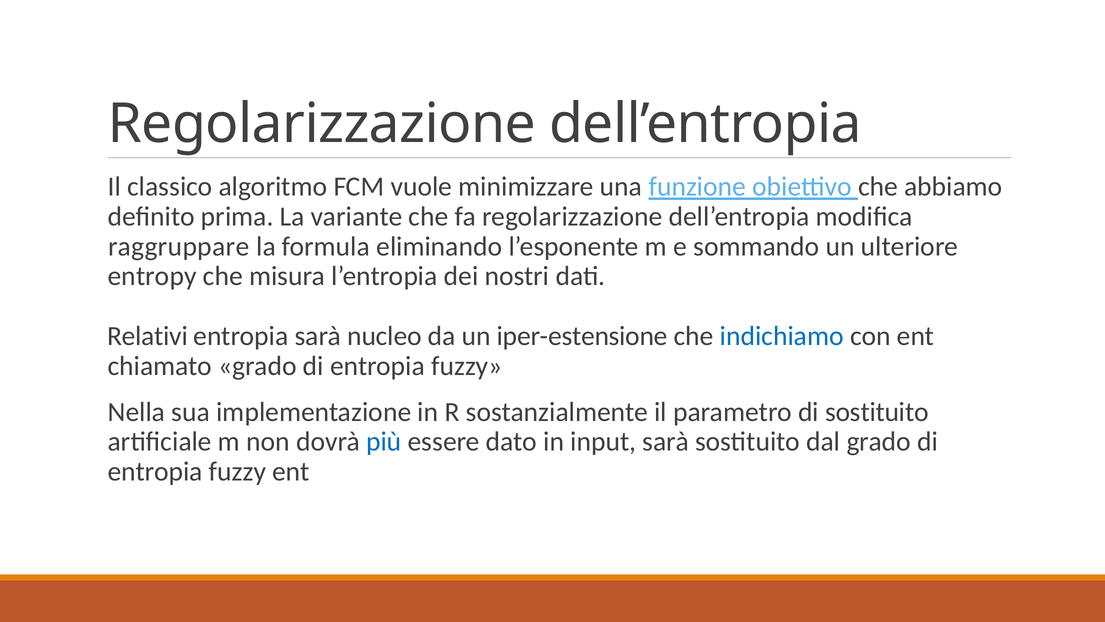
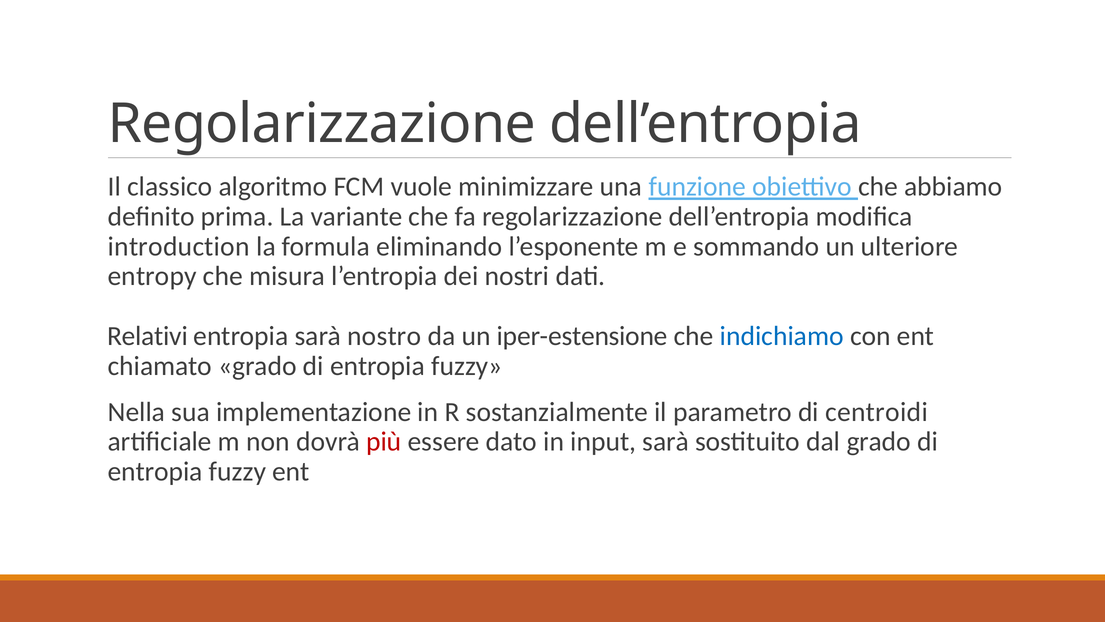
raggruppare: raggruppare -> introduction
nucleo: nucleo -> nostro
di sostituito: sostituito -> centroidi
più colour: blue -> red
